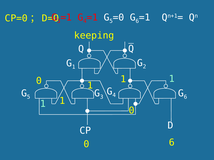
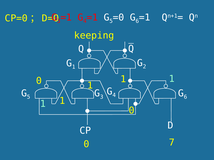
0 6: 6 -> 7
